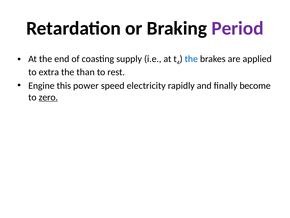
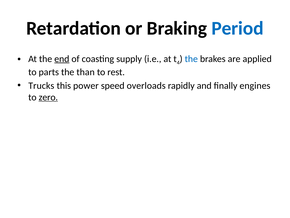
Period colour: purple -> blue
end underline: none -> present
extra: extra -> parts
Engine: Engine -> Trucks
electricity: electricity -> overloads
become: become -> engines
